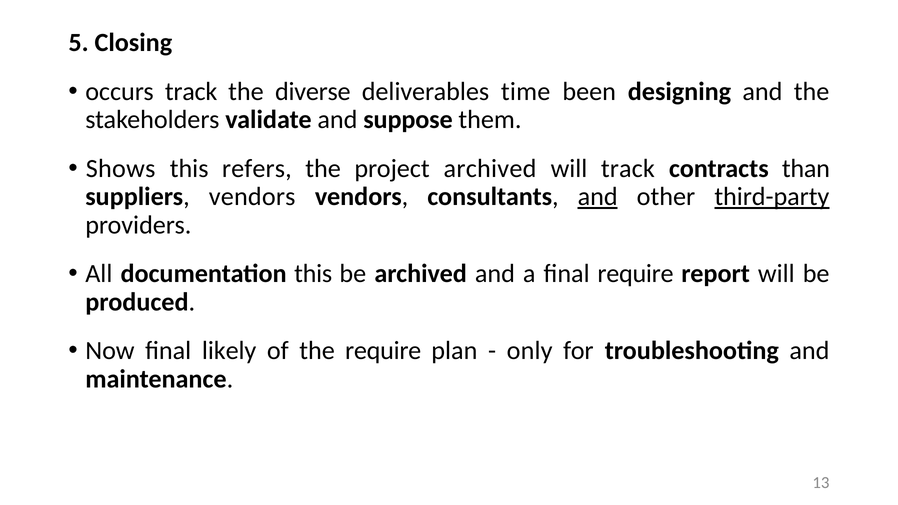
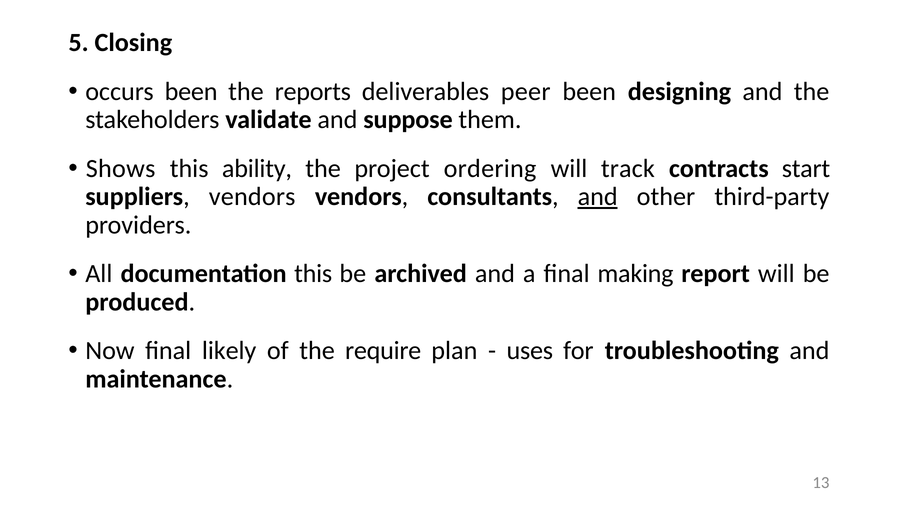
occurs track: track -> been
diverse: diverse -> reports
time: time -> peer
refers: refers -> ability
project archived: archived -> ordering
than: than -> start
third-party underline: present -> none
final require: require -> making
only: only -> uses
